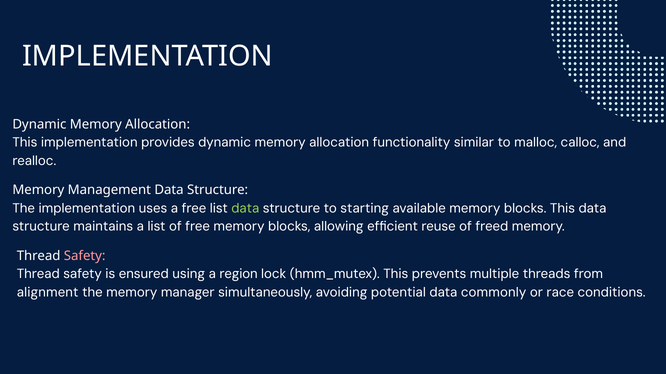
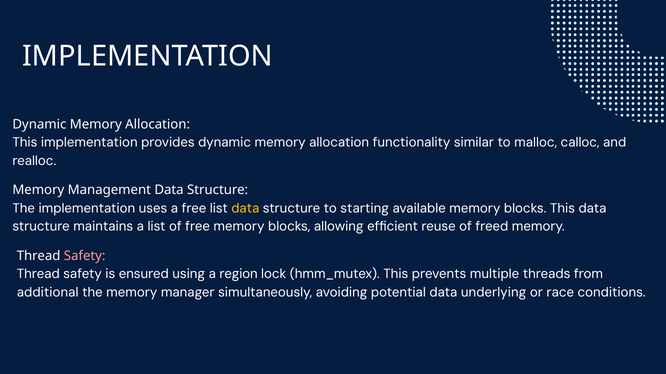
data at (245, 209) colour: light green -> yellow
alignment: alignment -> additional
commonly: commonly -> underlying
